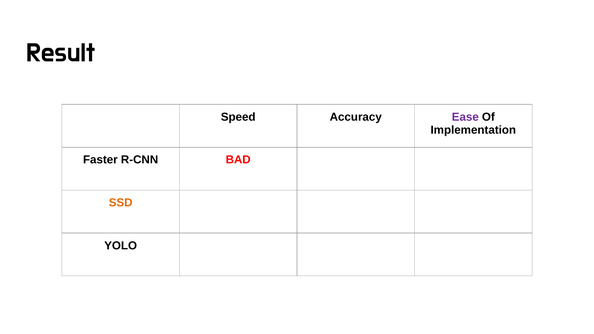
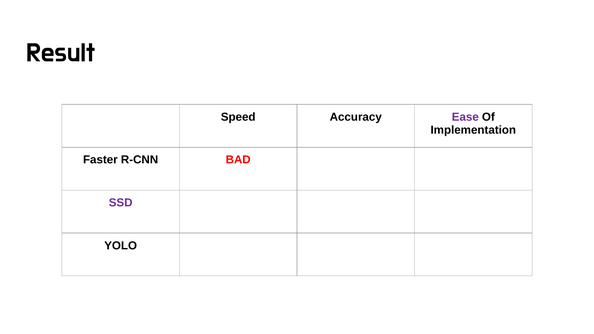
SSD colour: orange -> purple
